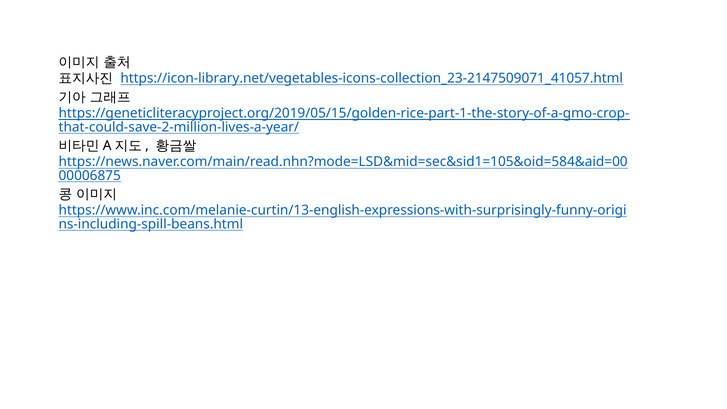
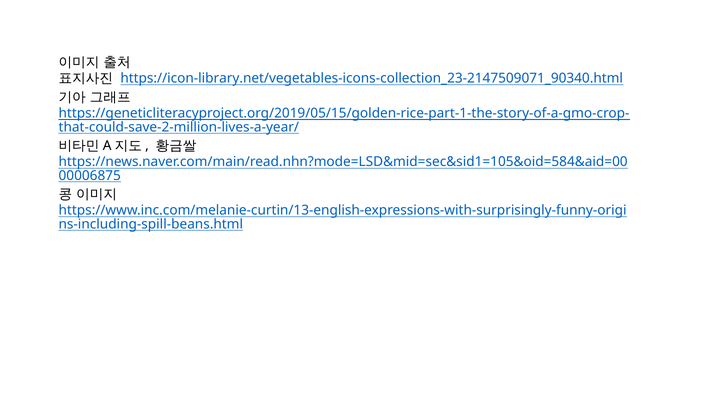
https://icon-library.net/vegetables-icons-collection_23-2147509071_41057.html: https://icon-library.net/vegetables-icons-collection_23-2147509071_41057.html -> https://icon-library.net/vegetables-icons-collection_23-2147509071_90340.html
